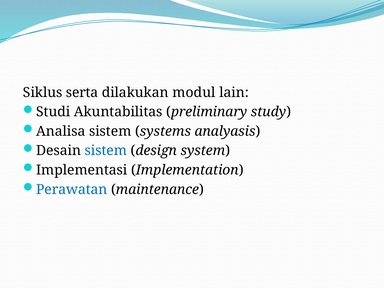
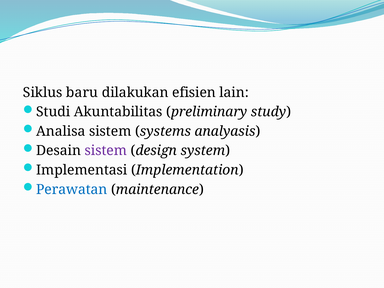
serta: serta -> baru
modul: modul -> efisien
sistem at (106, 151) colour: blue -> purple
